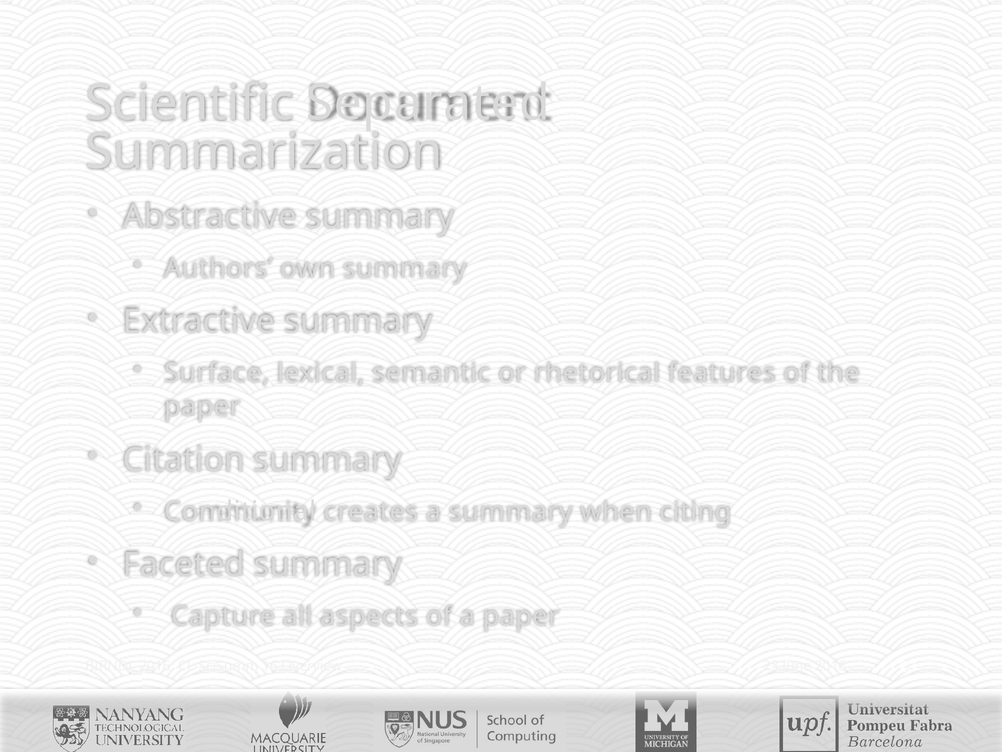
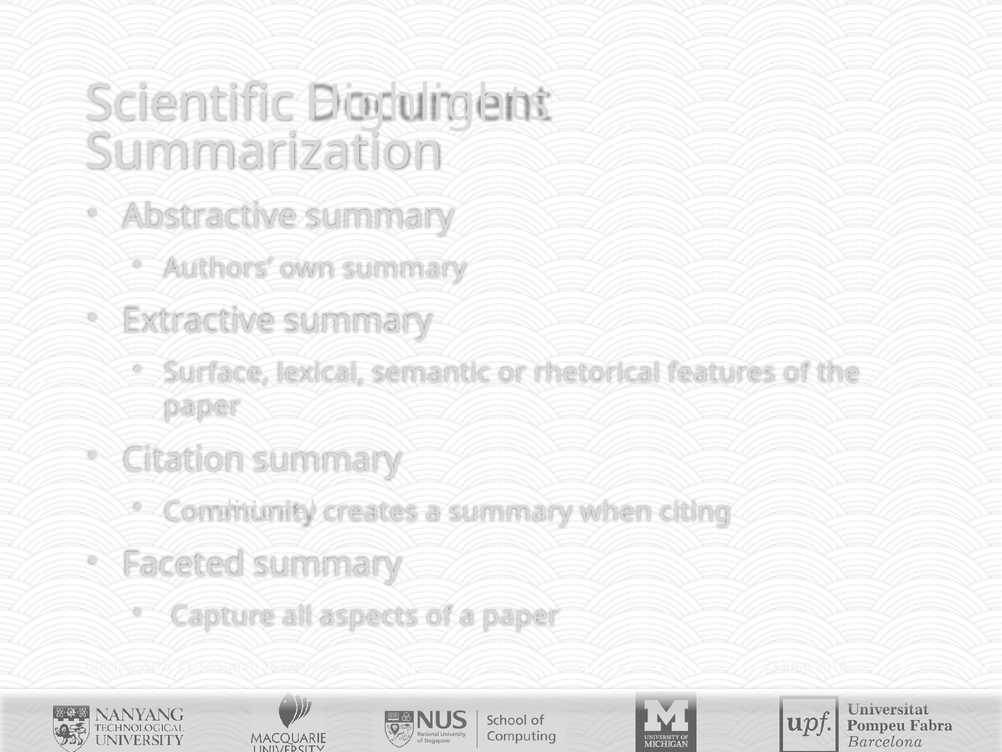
Separated: Separated -> Highlights
